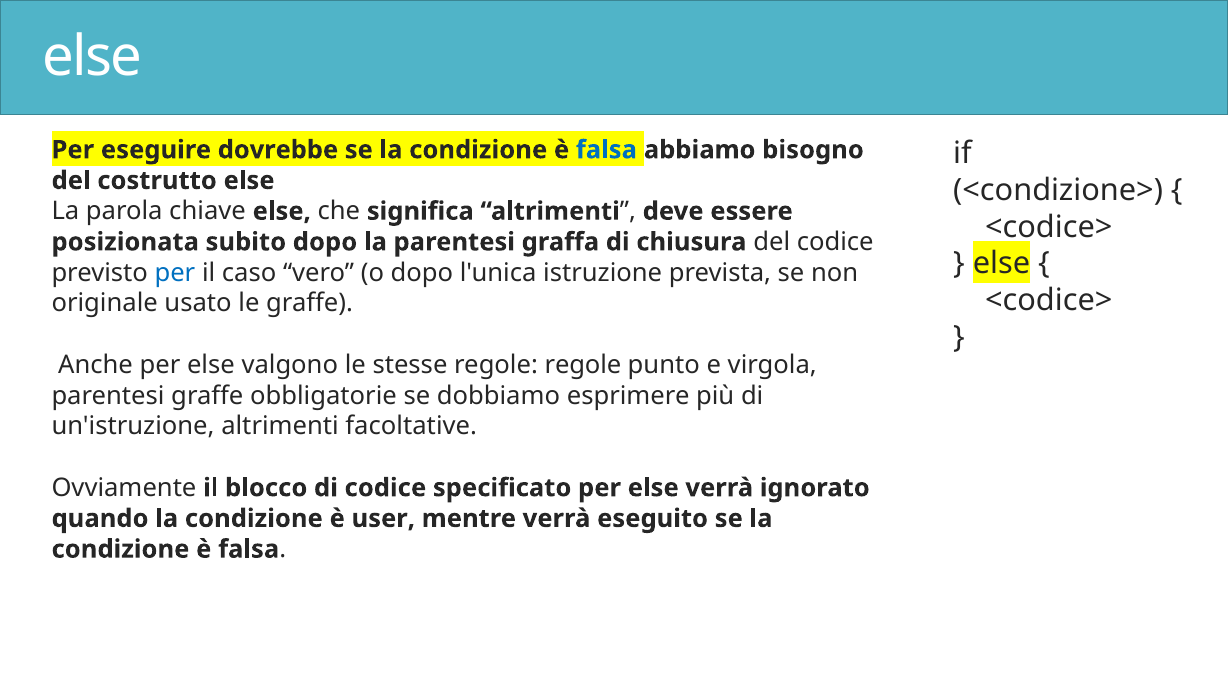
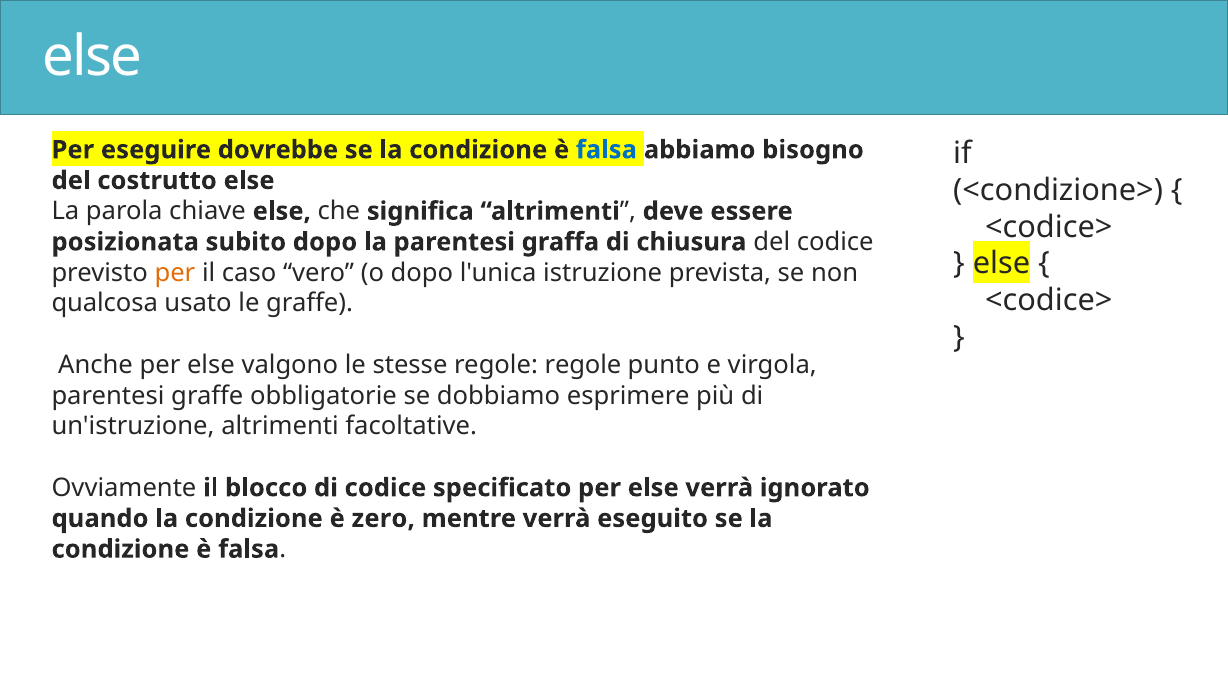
per at (175, 273) colour: blue -> orange
originale: originale -> qualcosa
user: user -> zero
